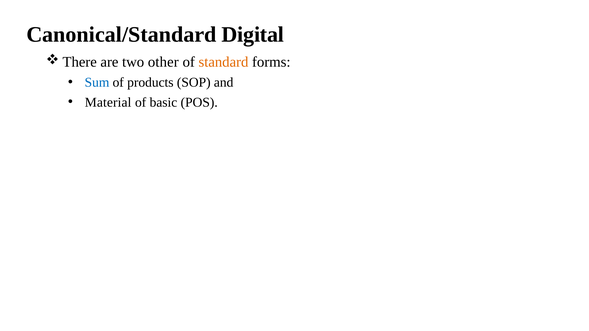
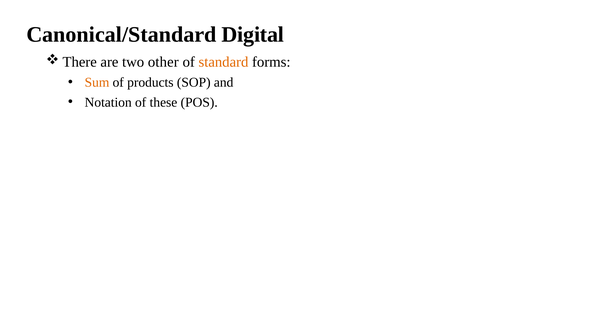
Sum colour: blue -> orange
Material: Material -> Notation
basic: basic -> these
